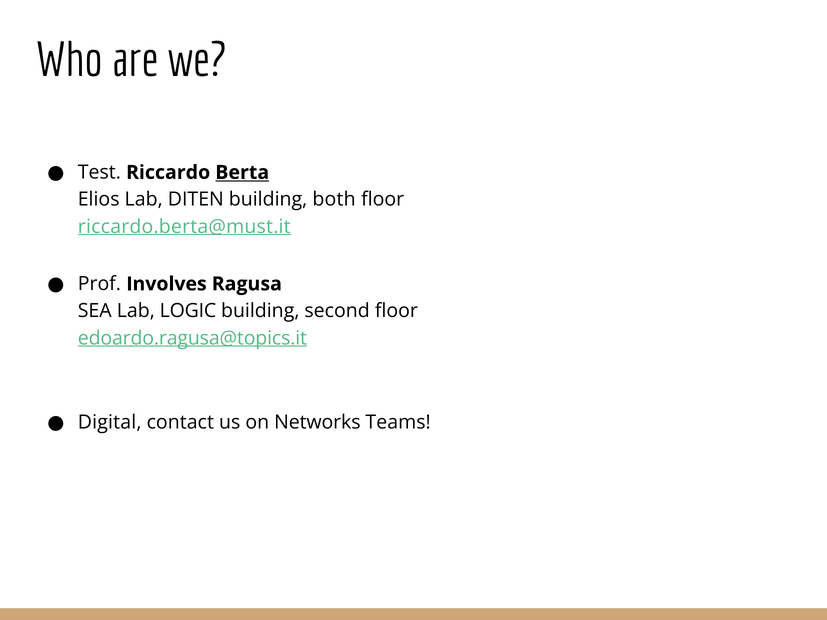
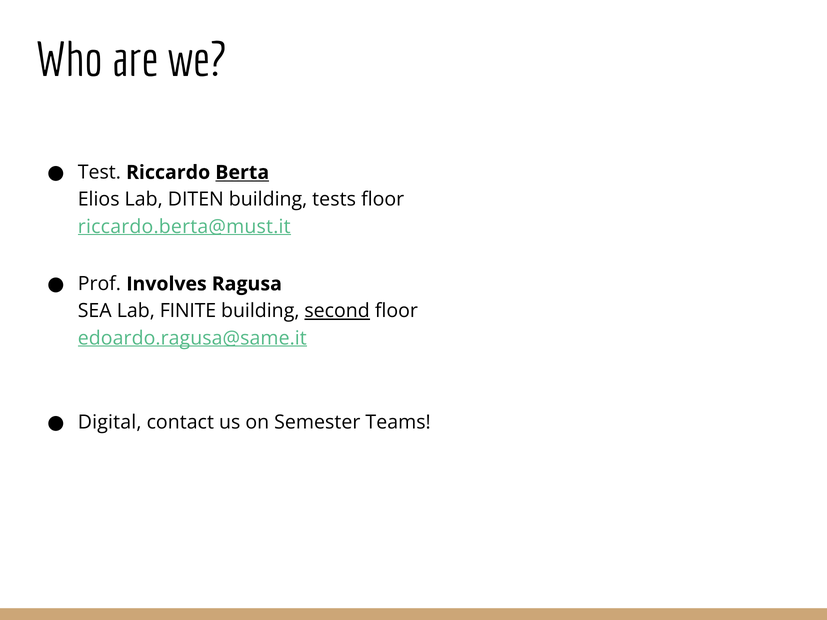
both: both -> tests
LOGIC: LOGIC -> FINITE
second underline: none -> present
edoardo.ragusa@topics.it: edoardo.ragusa@topics.it -> edoardo.ragusa@same.it
Networks: Networks -> Semester
